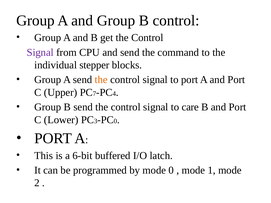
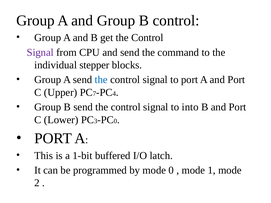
the at (101, 80) colour: orange -> blue
care: care -> into
6-bit: 6-bit -> 1-bit
